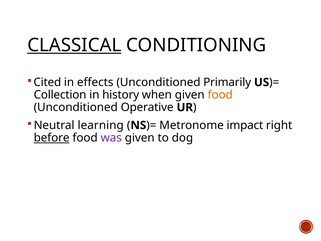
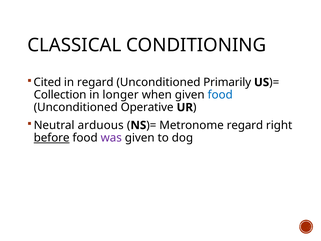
CLASSICAL underline: present -> none
in effects: effects -> regard
history: history -> longer
food at (220, 95) colour: orange -> blue
learning: learning -> arduous
Metronome impact: impact -> regard
